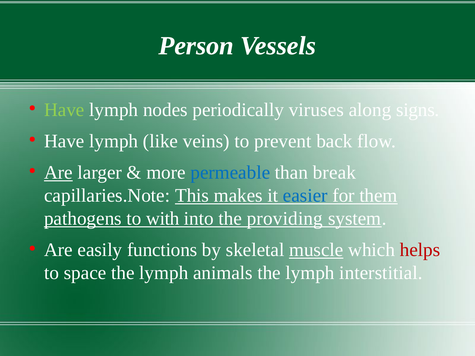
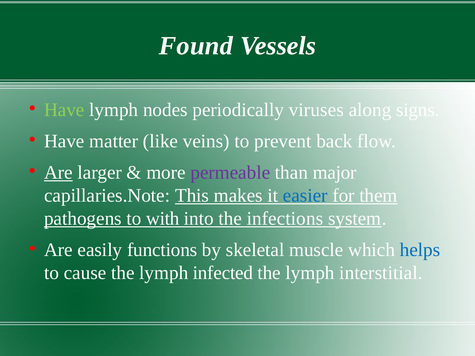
Person: Person -> Found
lymph at (114, 141): lymph -> matter
permeable colour: blue -> purple
break: break -> major
providing: providing -> infections
muscle underline: present -> none
helps colour: red -> blue
space: space -> cause
animals: animals -> infected
